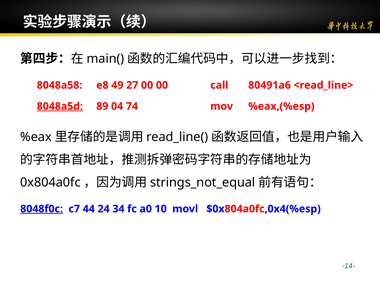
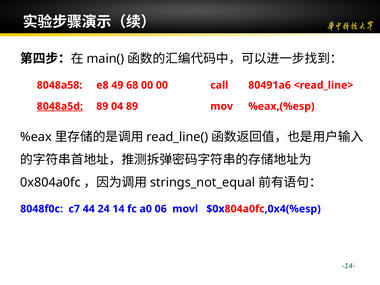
27: 27 -> 68
04 74: 74 -> 89
8048f0c underline: present -> none
34: 34 -> 14
10: 10 -> 06
